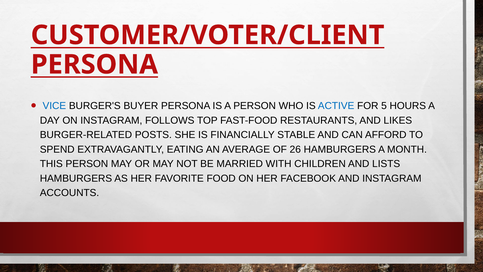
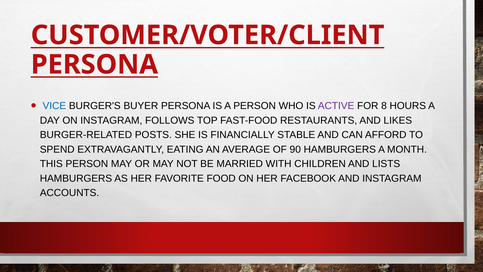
ACTIVE colour: blue -> purple
5: 5 -> 8
26: 26 -> 90
